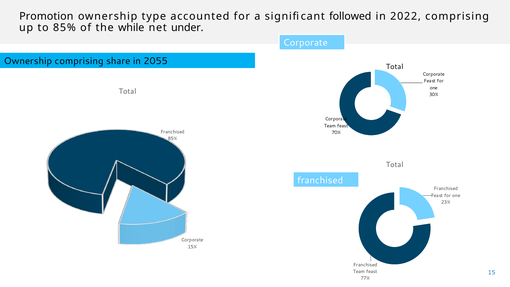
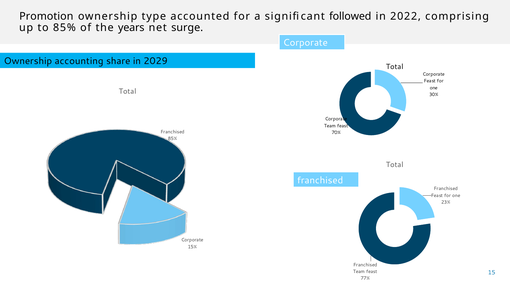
while: while -> years
under: under -> surge
Ownership comprising: comprising -> accounting
2055: 2055 -> 2029
